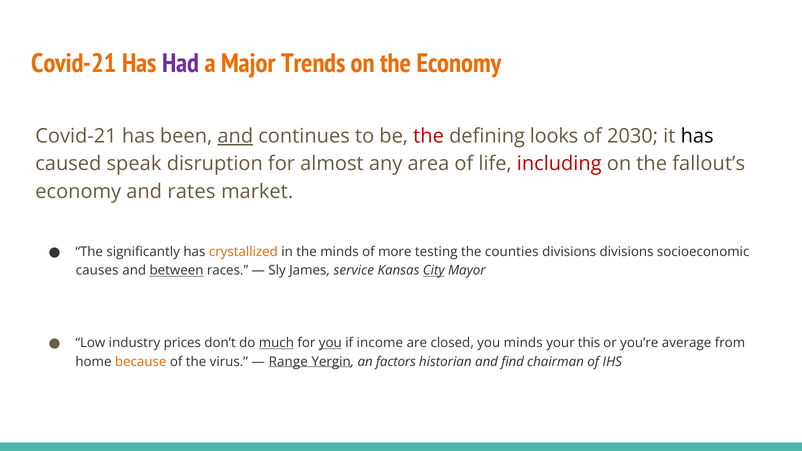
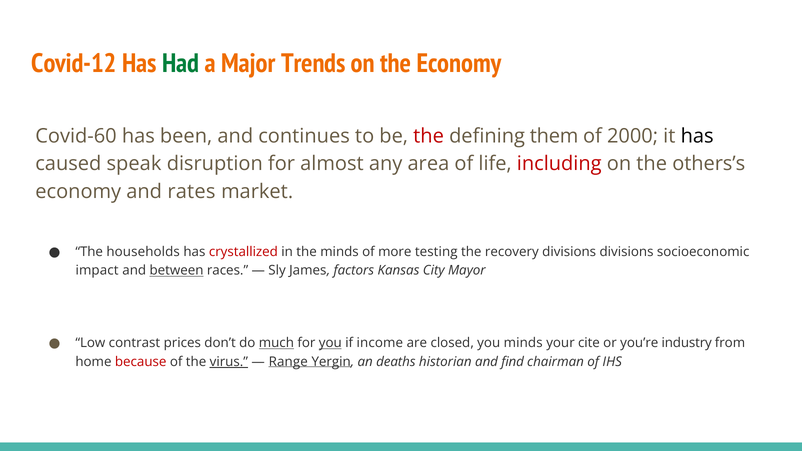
Covid-21 at (74, 64): Covid-21 -> Covid-12
Had colour: purple -> green
Covid-21 at (76, 136): Covid-21 -> Covid-60
and at (235, 136) underline: present -> none
looks: looks -> them
2030: 2030 -> 2000
fallout’s: fallout’s -> others’s
significantly: significantly -> households
crystallized colour: orange -> red
counties: counties -> recovery
causes: causes -> impact
service: service -> factors
City underline: present -> none
industry: industry -> contrast
this: this -> cite
average: average -> industry
because colour: orange -> red
virus underline: none -> present
factors: factors -> deaths
